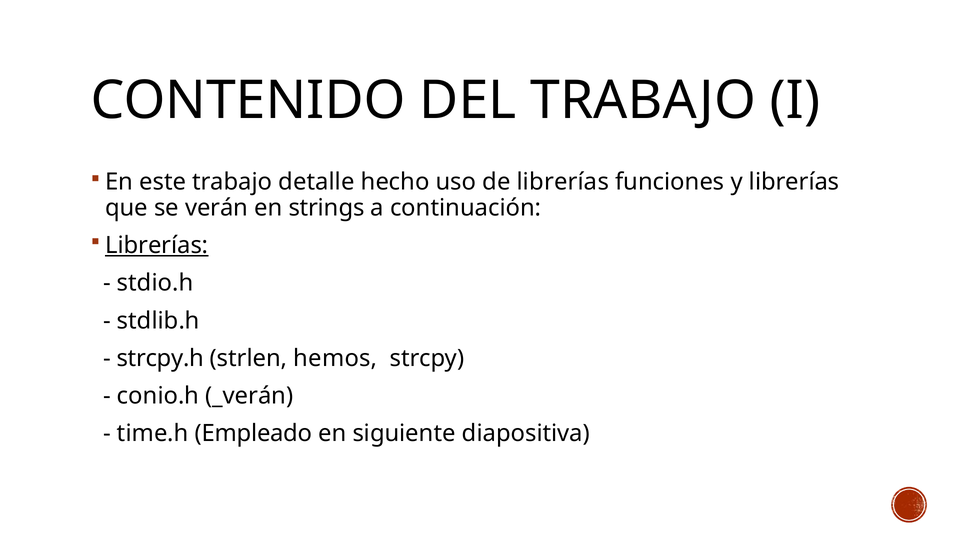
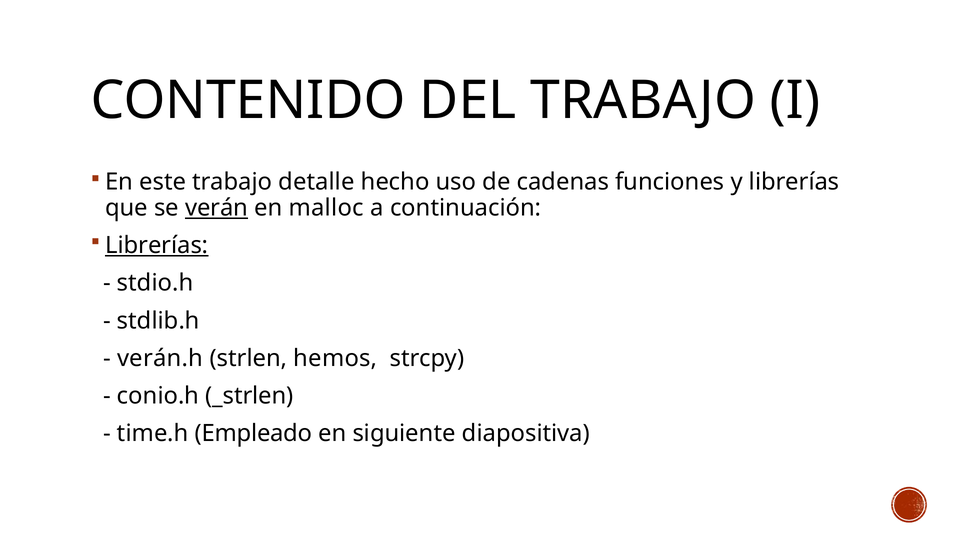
de librerías: librerías -> cadenas
verán underline: none -> present
strings: strings -> malloc
strcpy.h: strcpy.h -> verán.h
_verán: _verán -> _strlen
